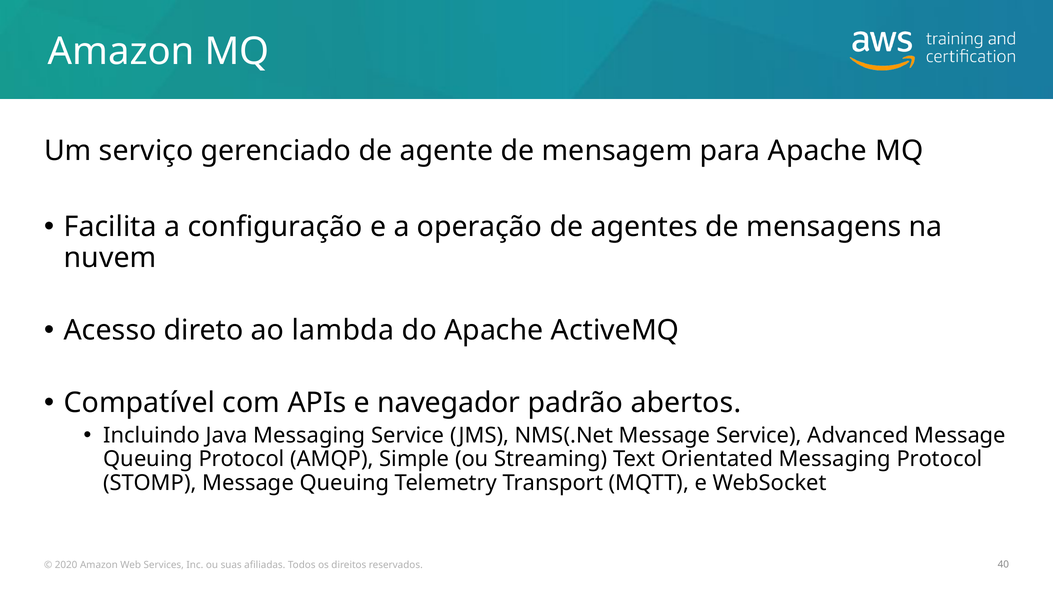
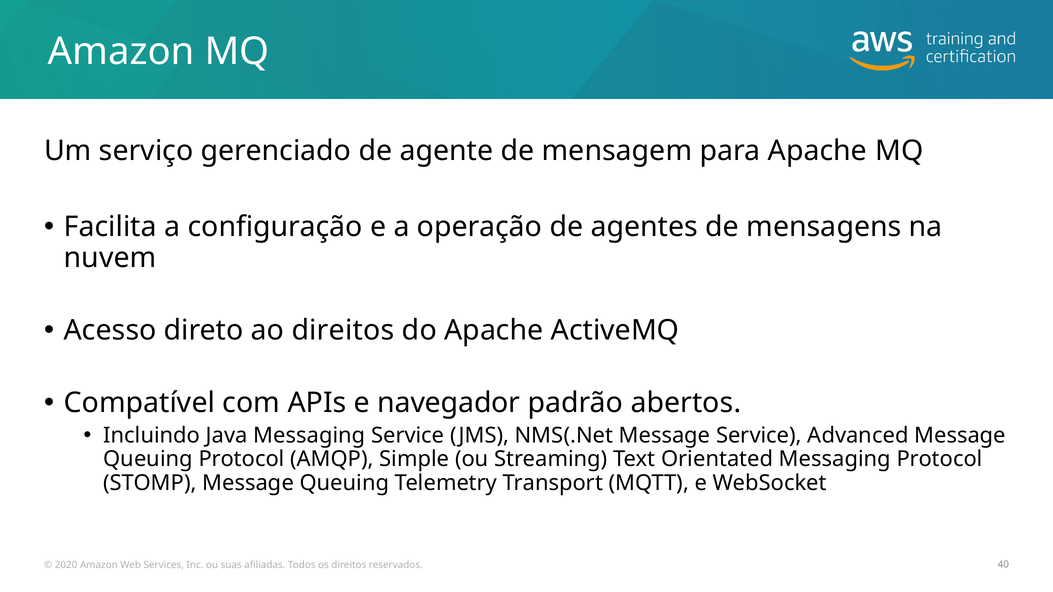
ao lambda: lambda -> direitos
